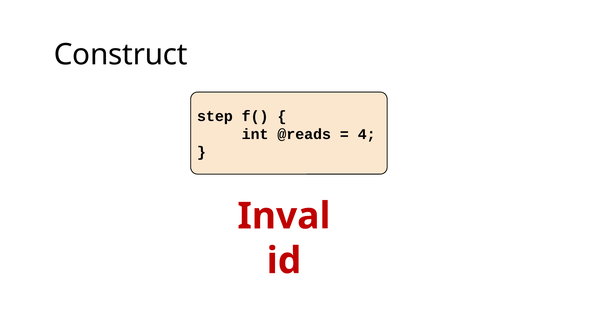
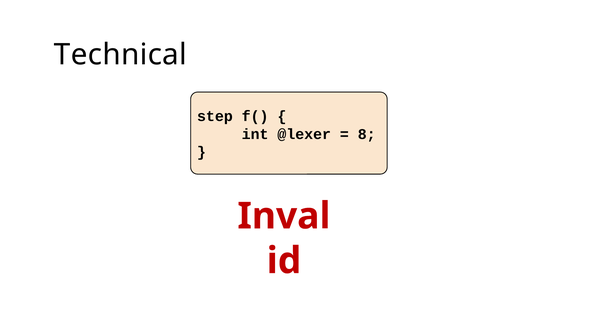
Construct: Construct -> Technical
@reads: @reads -> @lexer
4: 4 -> 8
